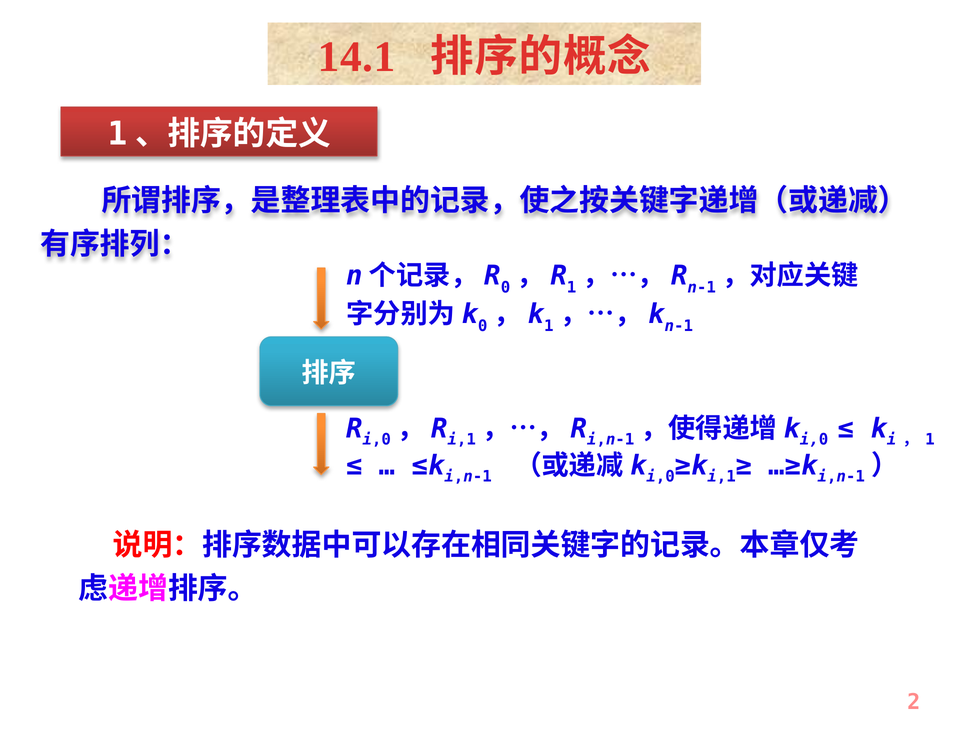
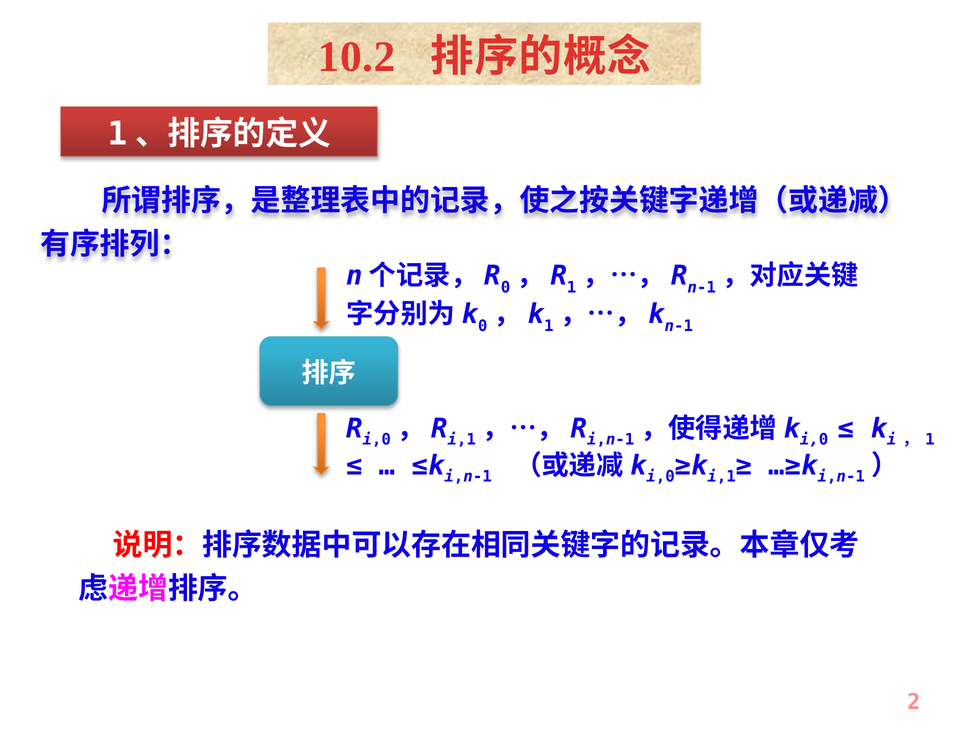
14.1: 14.1 -> 10.2
